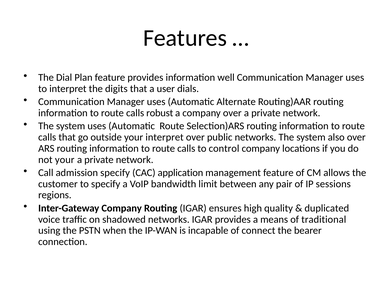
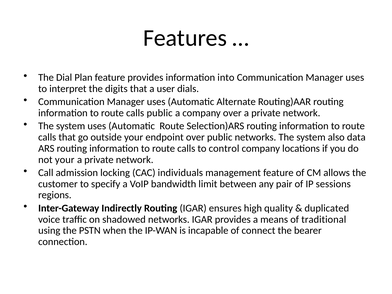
well: well -> into
calls robust: robust -> public
your interpret: interpret -> endpoint
also over: over -> data
admission specify: specify -> locking
application: application -> individuals
Inter-Gateway Company: Company -> Indirectly
